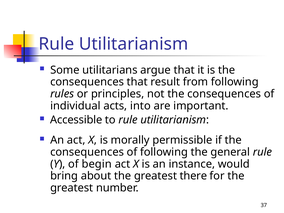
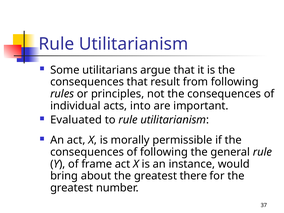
Accessible: Accessible -> Evaluated
begin: begin -> frame
